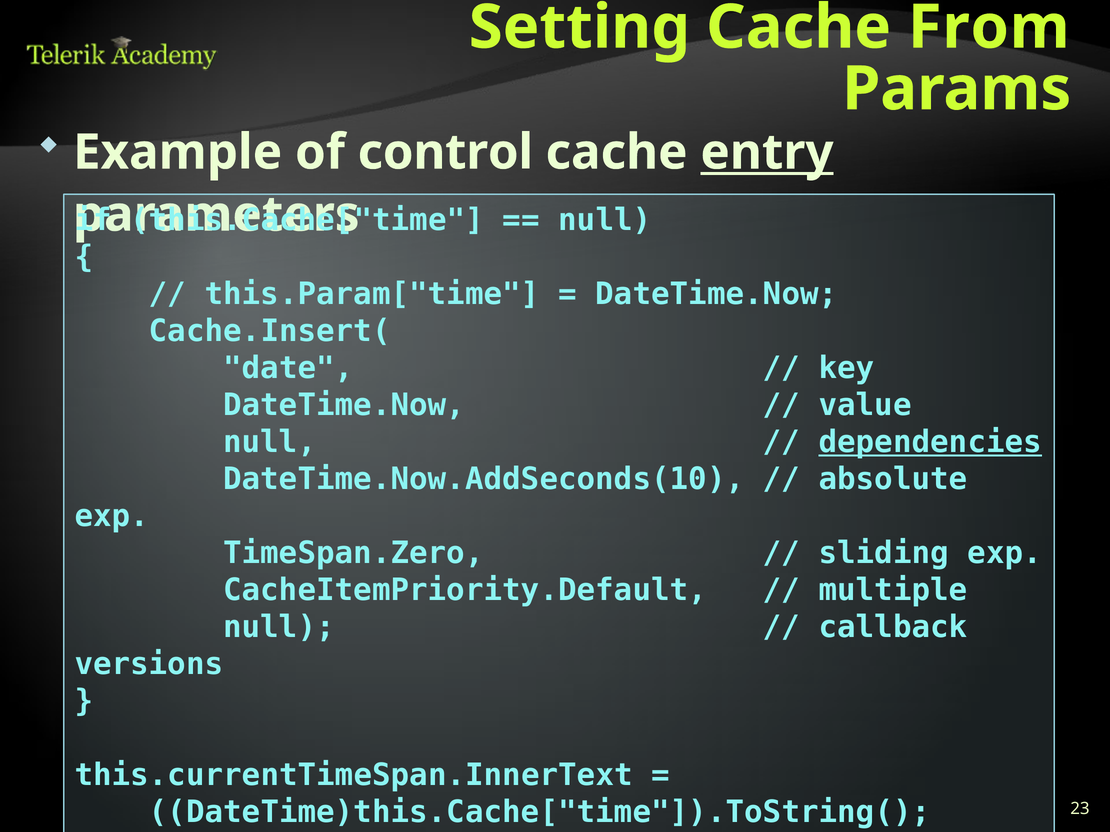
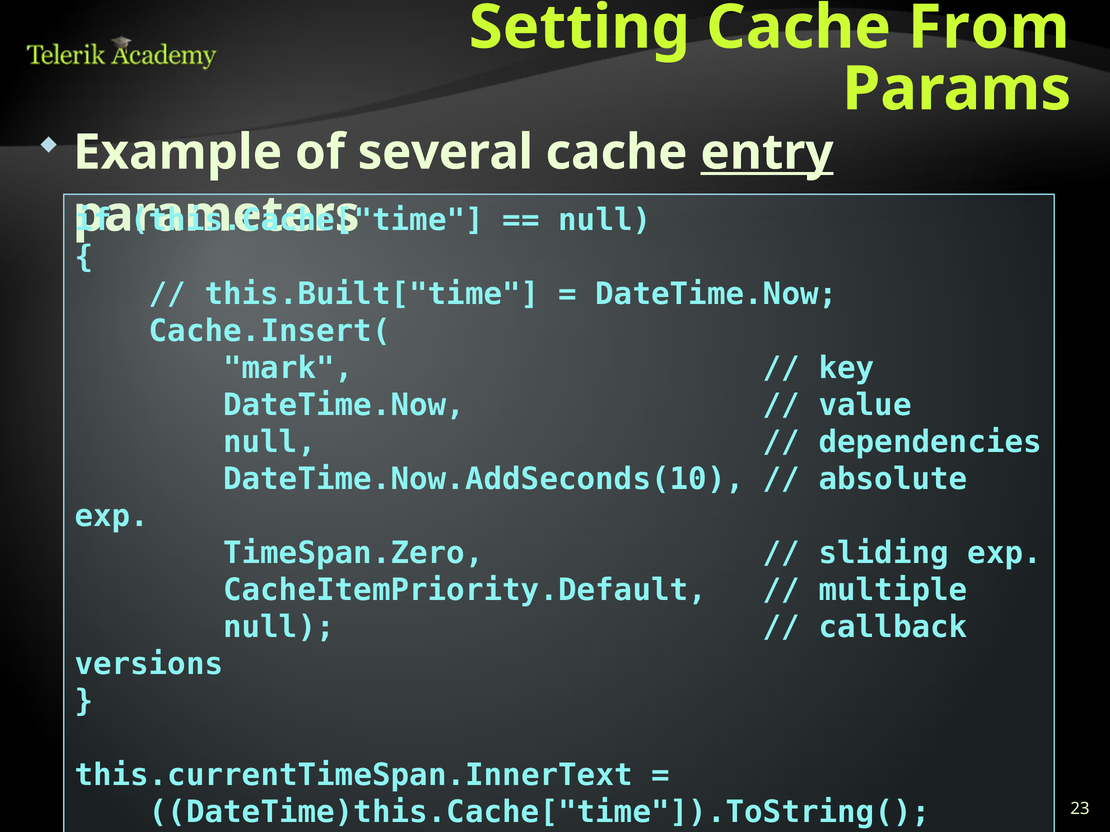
control: control -> several
this.Param["time: this.Param["time -> this.Built["time
date: date -> mark
dependencies underline: present -> none
